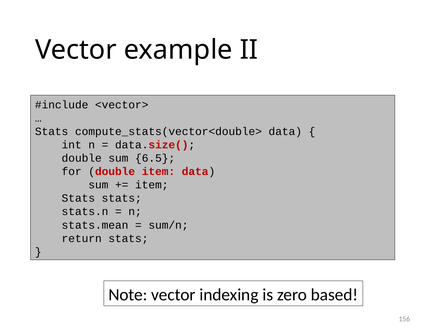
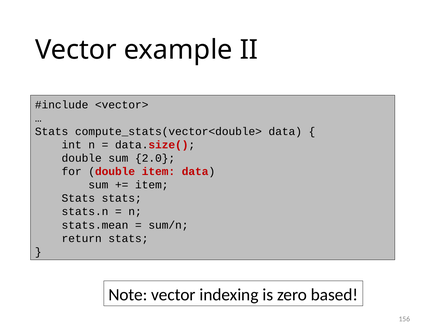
6.5: 6.5 -> 2.0
